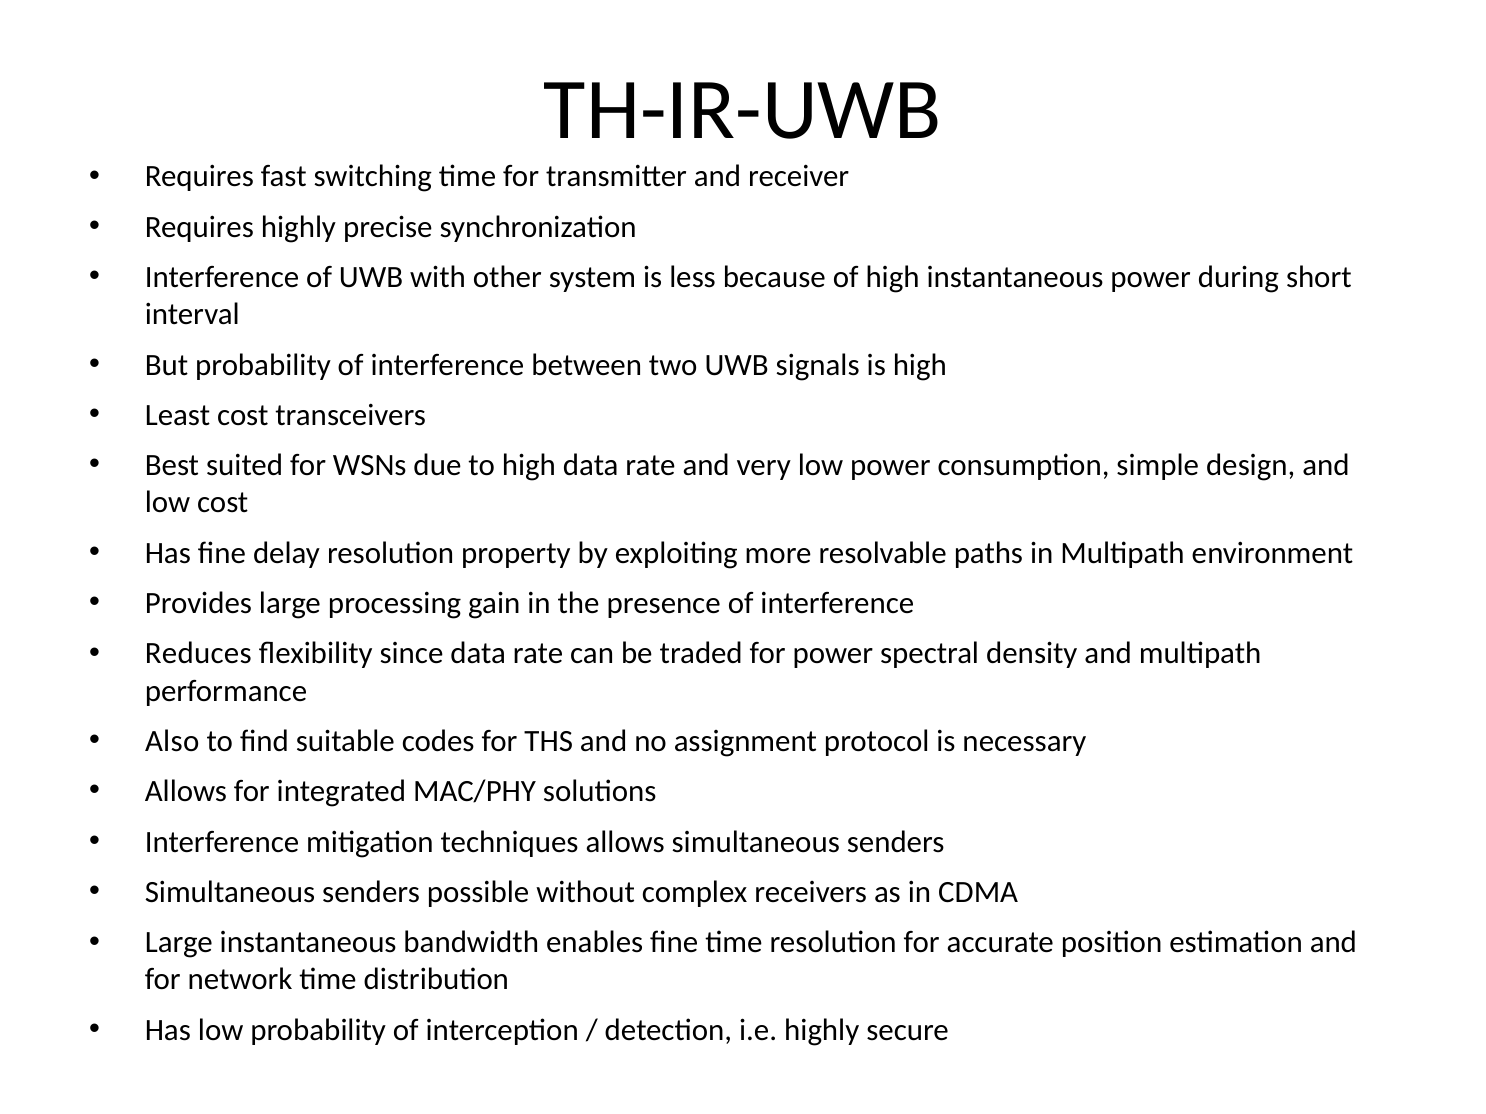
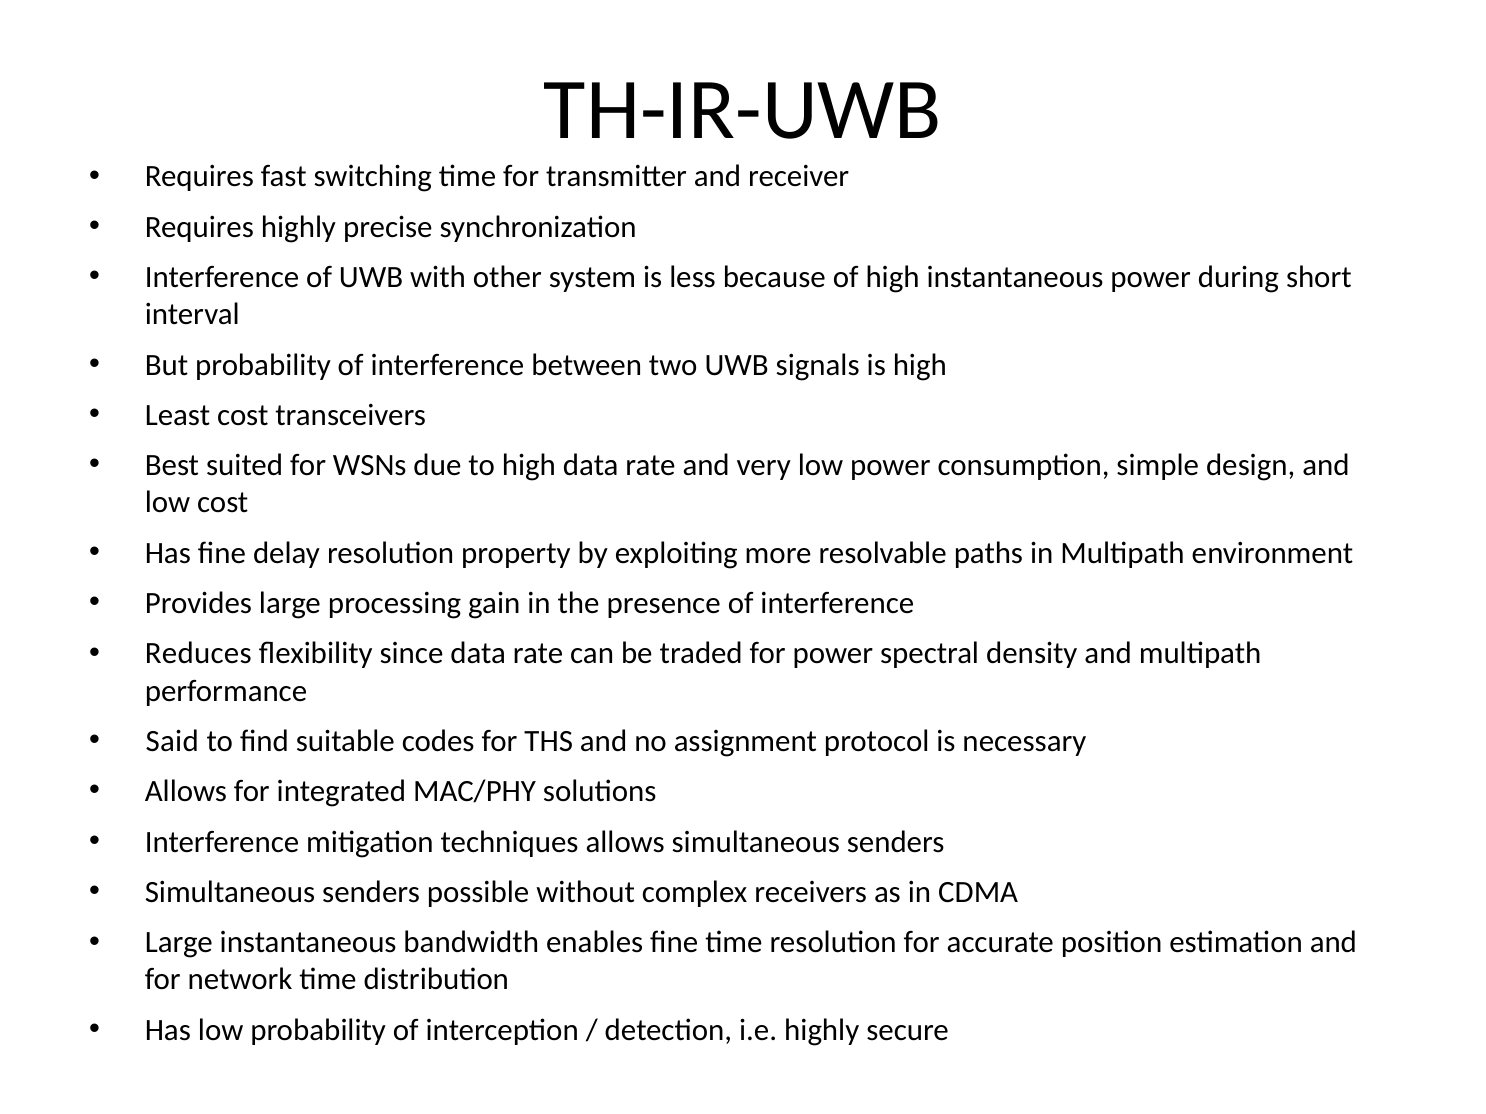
Also: Also -> Said
